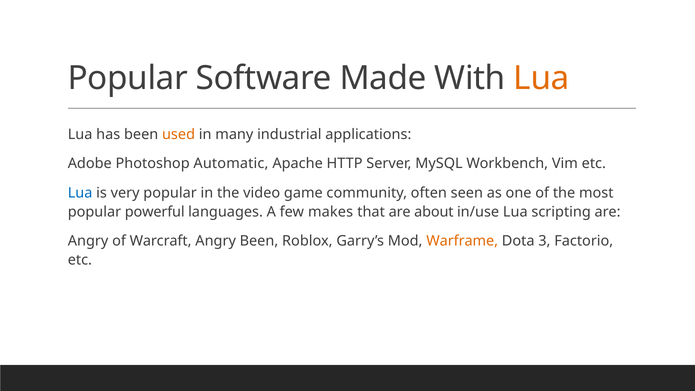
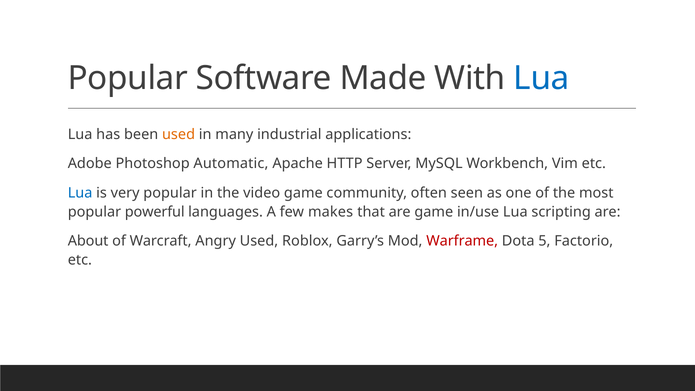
Lua at (542, 78) colour: orange -> blue
are about: about -> game
Angry at (88, 241): Angry -> About
Angry Been: Been -> Used
Warframe colour: orange -> red
3: 3 -> 5
